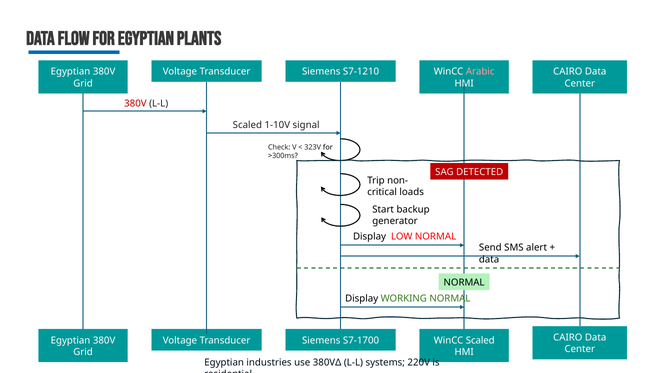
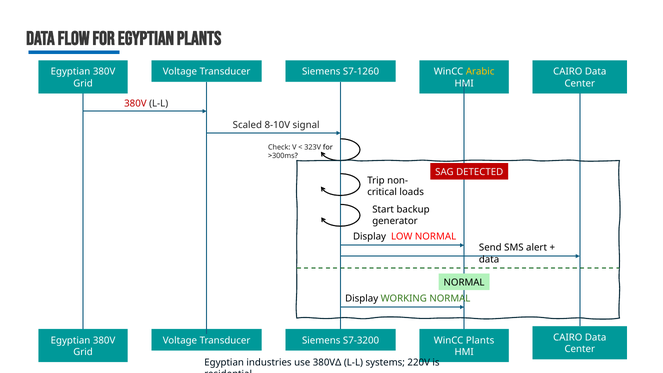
S7-1210: S7-1210 -> S7-1260
Arabic colour: pink -> yellow
1-10V: 1-10V -> 8-10V
S7-1700: S7-1700 -> S7-3200
WinCC Scaled: Scaled -> Plants
